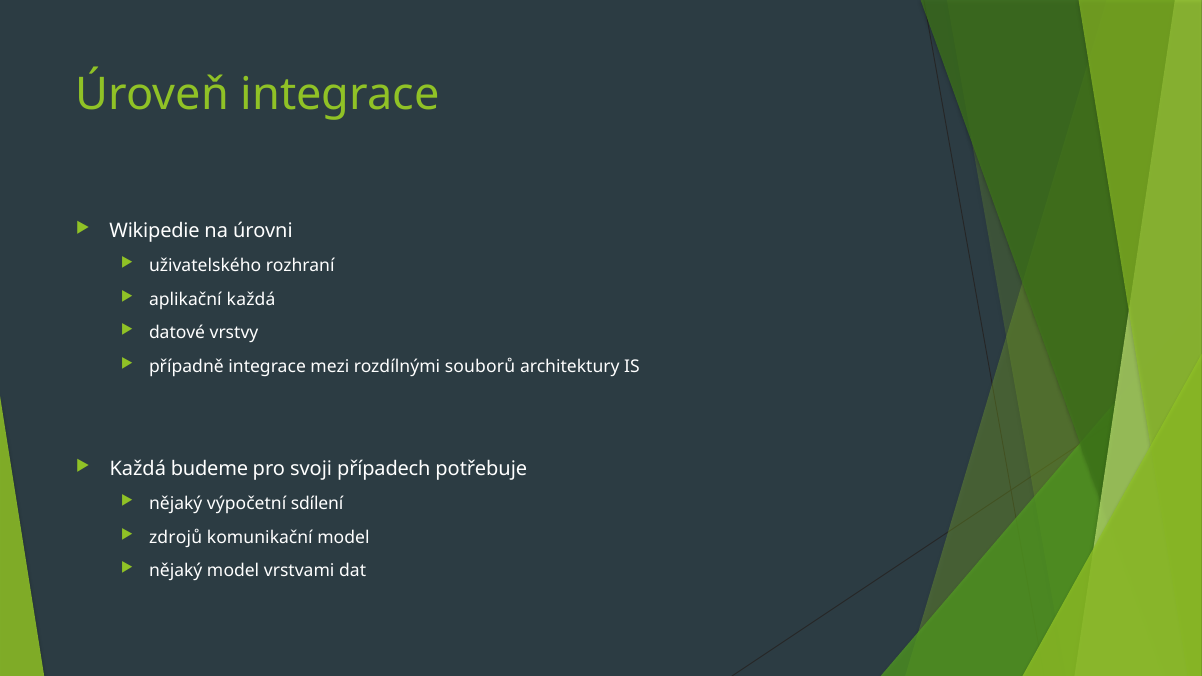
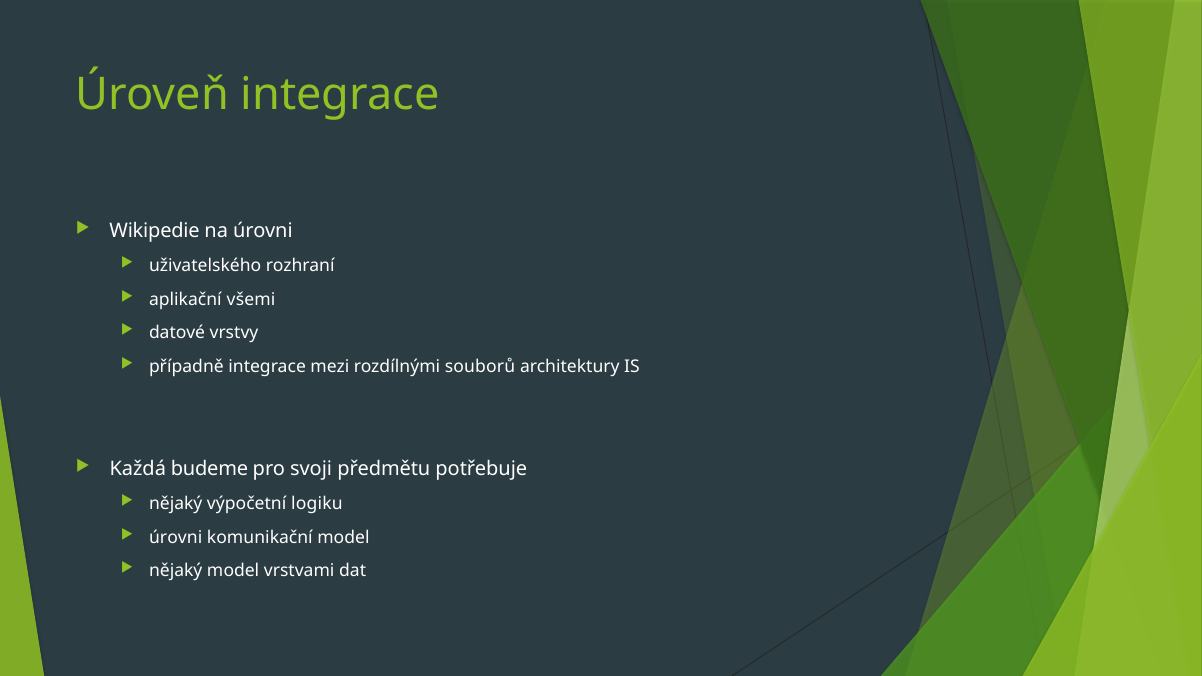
aplikační každá: každá -> všemi
případech: případech -> předmětu
sdílení: sdílení -> logiku
zdrojů at (176, 537): zdrojů -> úrovni
